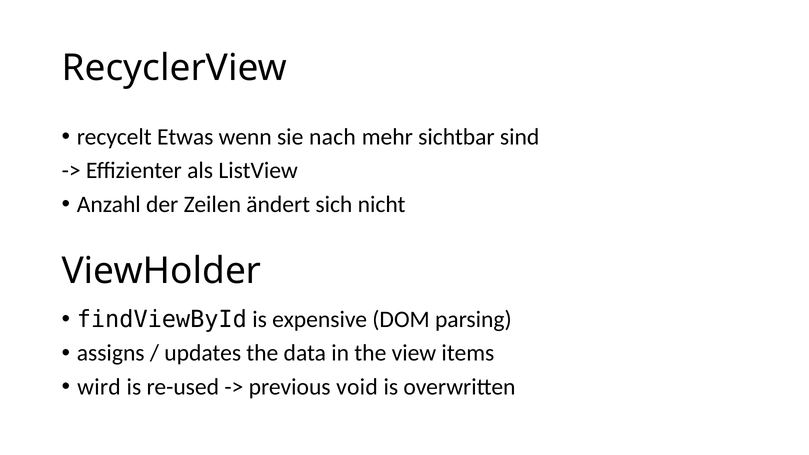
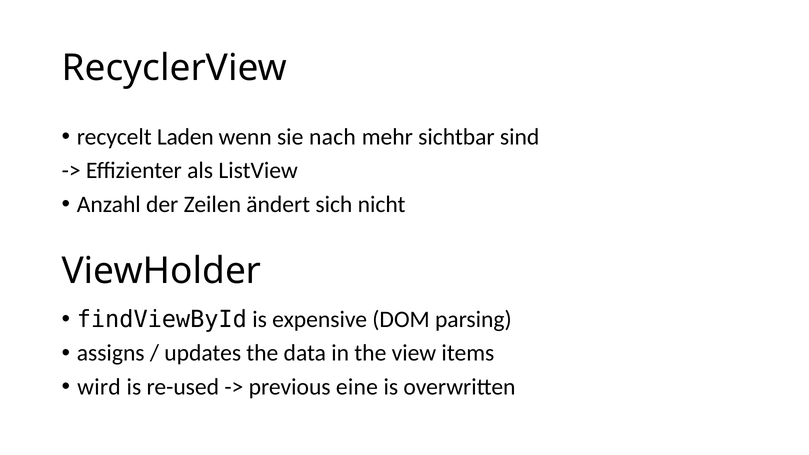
Etwas: Etwas -> Laden
void: void -> eine
